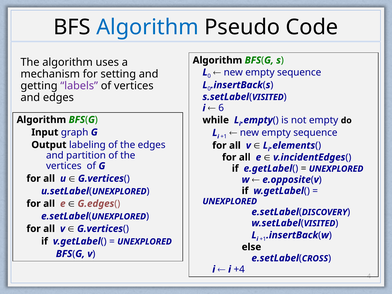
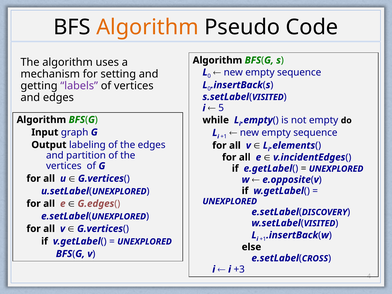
Algorithm at (147, 27) colour: blue -> orange
6: 6 -> 5
+4: +4 -> +3
